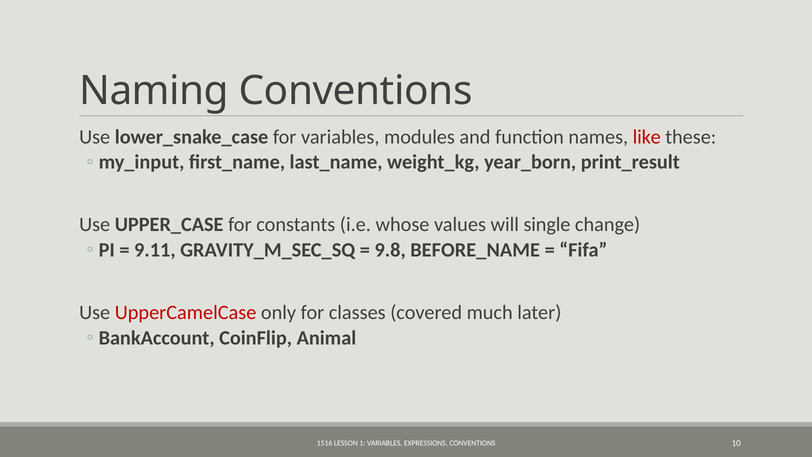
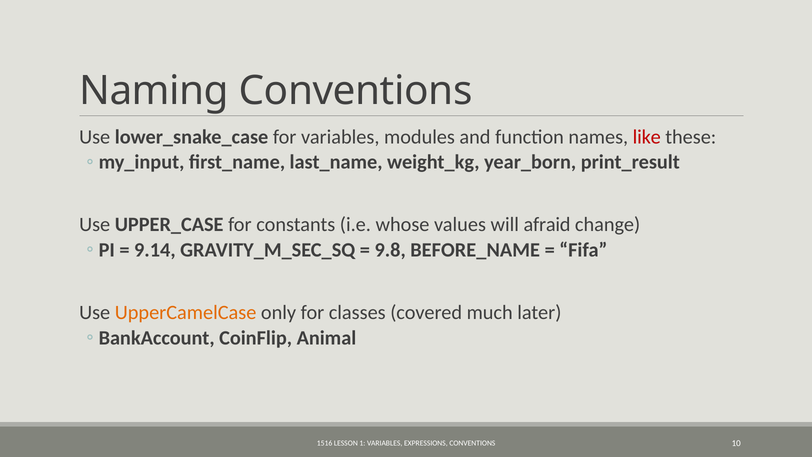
single: single -> afraid
9.11: 9.11 -> 9.14
UpperCamelCase colour: red -> orange
